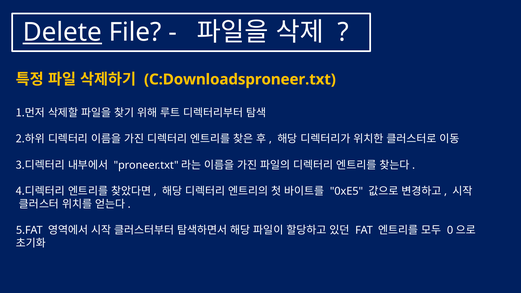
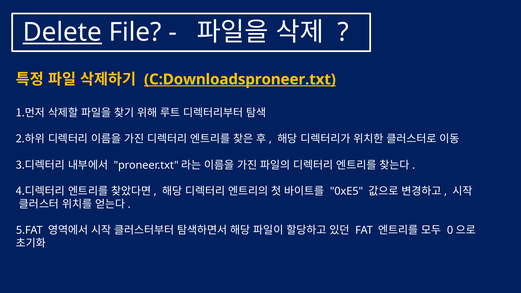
C:Downloadsproneer.txt underline: none -> present
